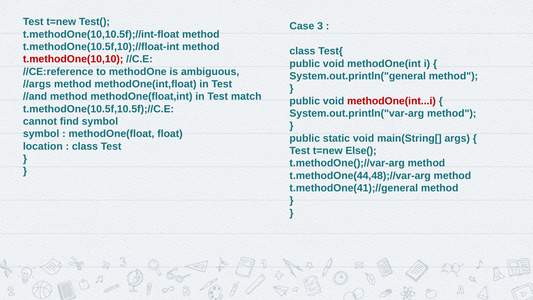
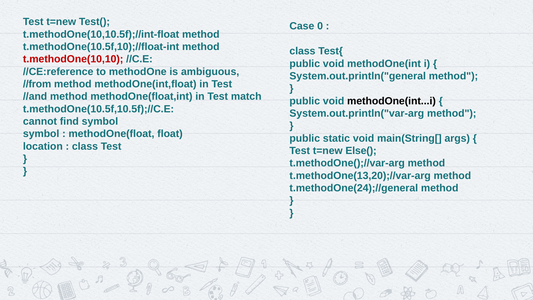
3: 3 -> 0
//args: //args -> //from
methodOne(int...i colour: red -> black
t.methodOne(44,48);//var-arg: t.methodOne(44,48);//var-arg -> t.methodOne(13,20);//var-arg
t.methodOne(41);//general: t.methodOne(41);//general -> t.methodOne(24);//general
